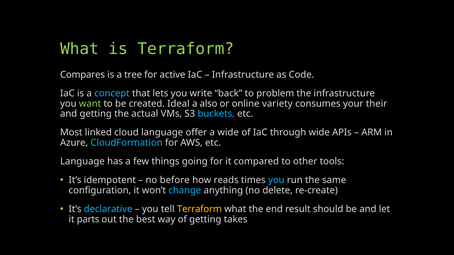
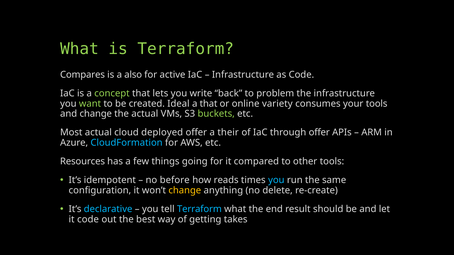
tree: tree -> also
concept colour: light blue -> light green
a also: also -> that
your their: their -> tools
and getting: getting -> change
buckets colour: light blue -> light green
Most linked: linked -> actual
cloud language: language -> deployed
a wide: wide -> their
through wide: wide -> offer
Language at (82, 162): Language -> Resources
change at (185, 191) colour: light blue -> yellow
Terraform at (199, 209) colour: yellow -> light blue
it parts: parts -> code
